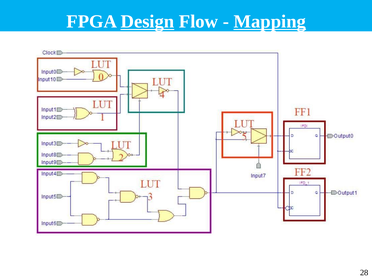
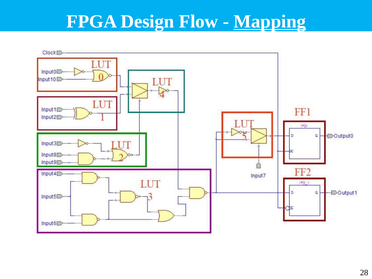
Design underline: present -> none
